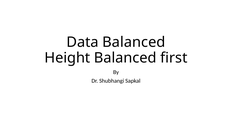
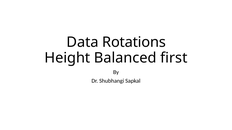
Data Balanced: Balanced -> Rotations
